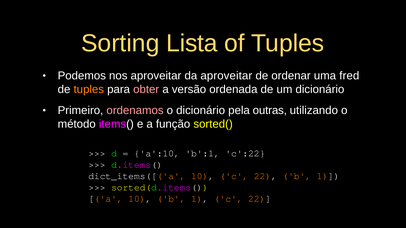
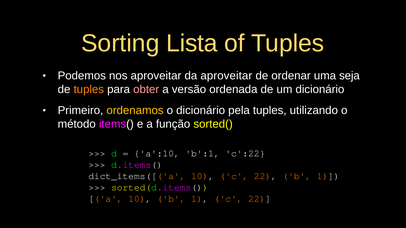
fred: fred -> seja
ordenamos colour: pink -> yellow
pela outras: outras -> tuples
